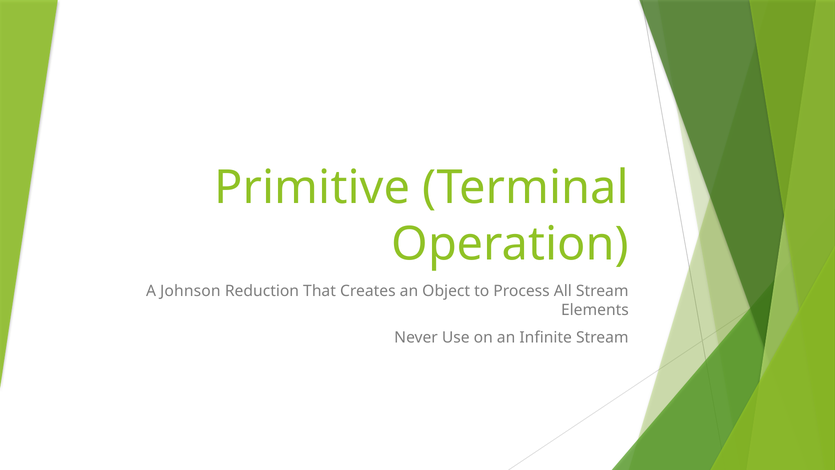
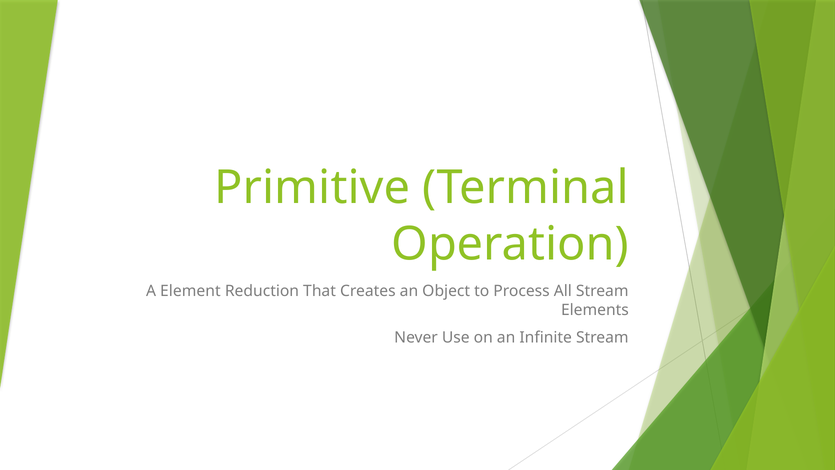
Johnson: Johnson -> Element
